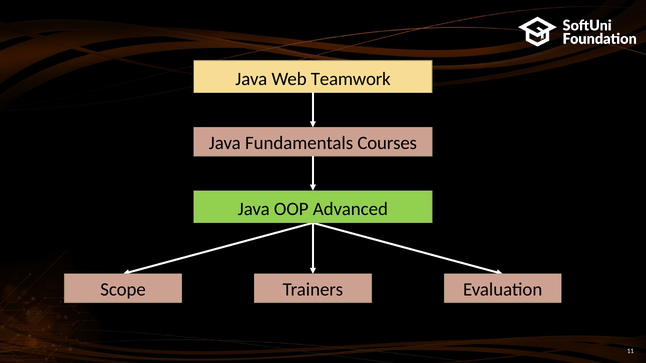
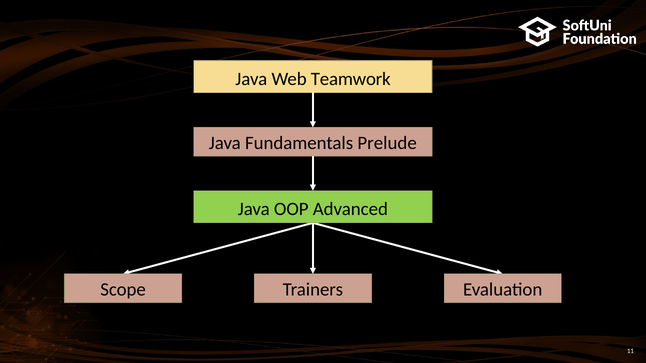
Courses: Courses -> Prelude
